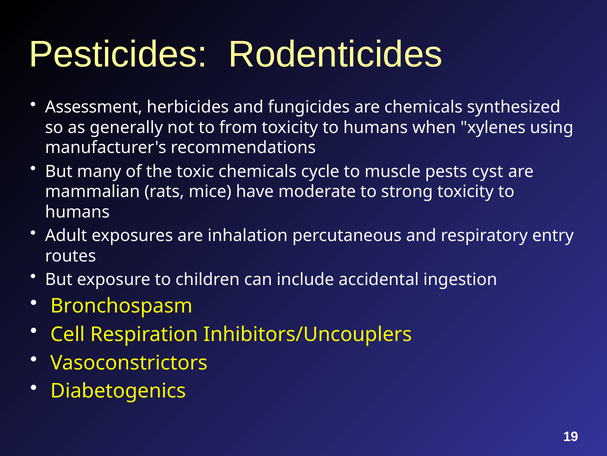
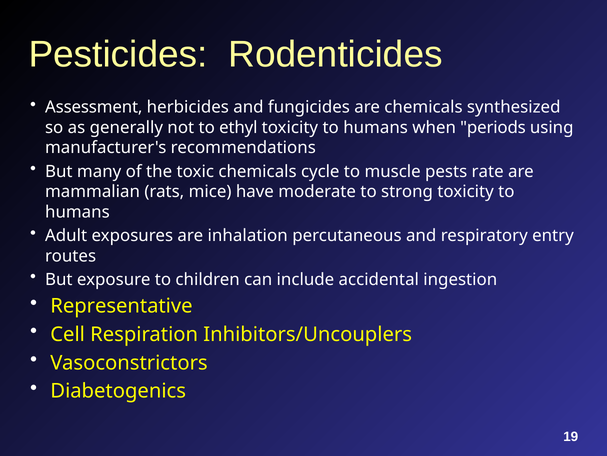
from: from -> ethyl
xylenes: xylenes -> periods
cyst: cyst -> rate
Bronchospasm: Bronchospasm -> Representative
